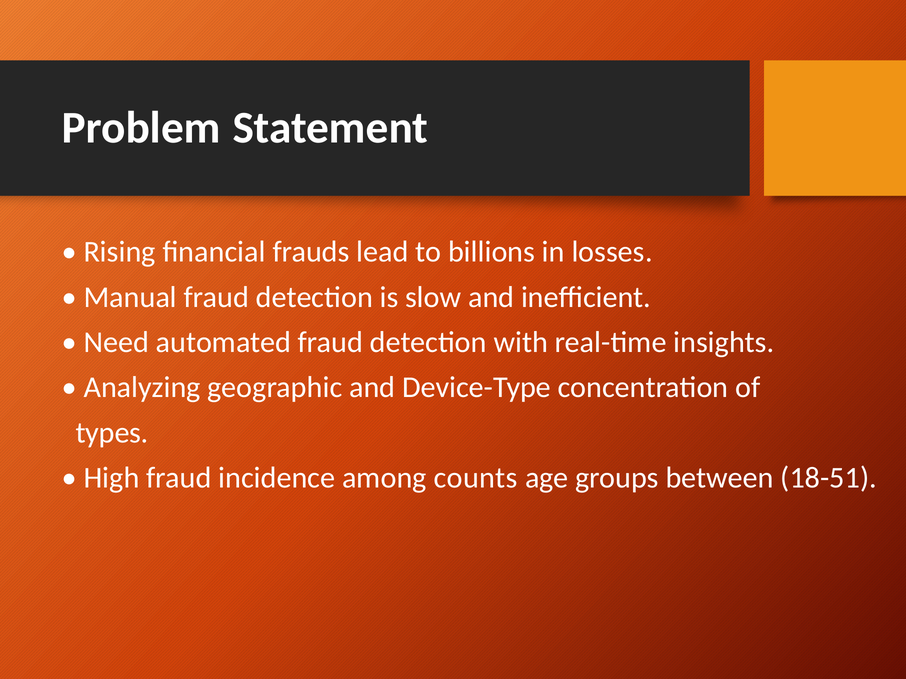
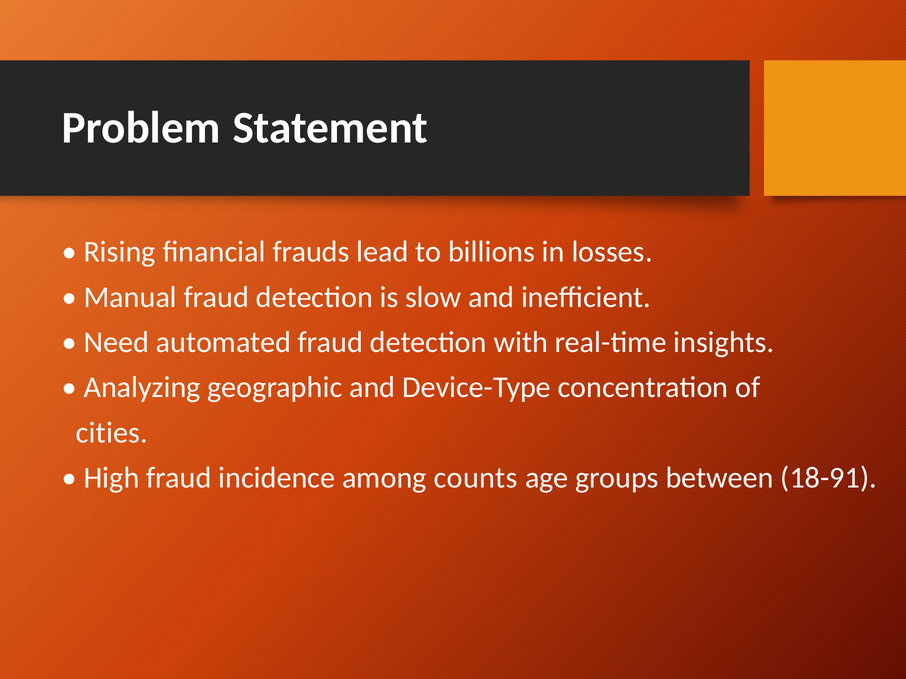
types: types -> cities
18-51: 18-51 -> 18-91
